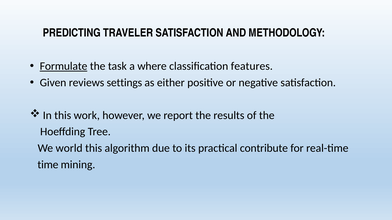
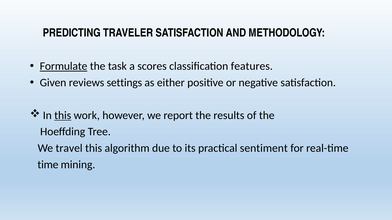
where: where -> scores
this at (63, 116) underline: none -> present
world: world -> travel
contribute: contribute -> sentiment
